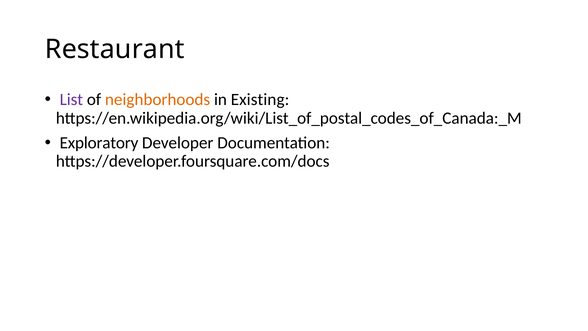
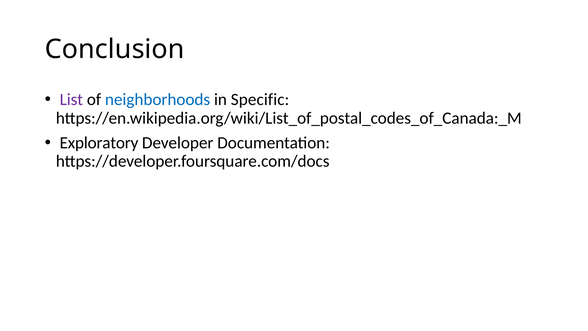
Restaurant: Restaurant -> Conclusion
neighborhoods colour: orange -> blue
Existing: Existing -> Specific
